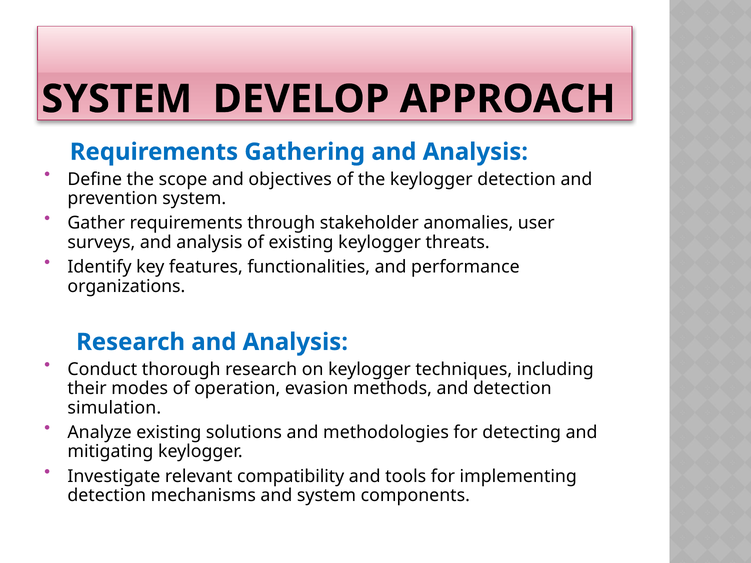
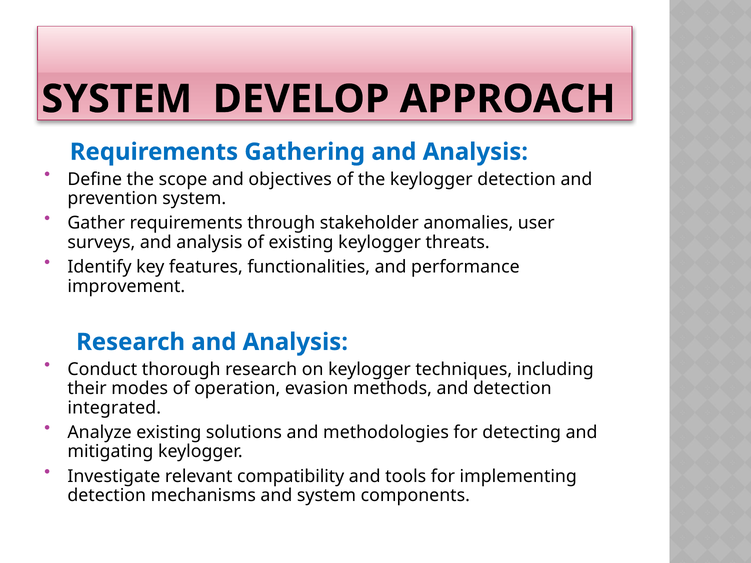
organizations: organizations -> improvement
simulation: simulation -> integrated
